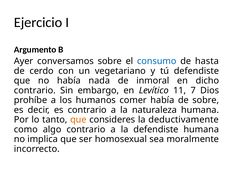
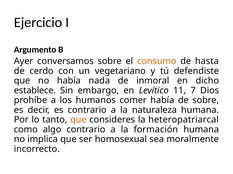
consumo colour: blue -> orange
contrario at (35, 91): contrario -> establece
deductivamente: deductivamente -> heteropatriarcal
la defendiste: defendiste -> formación
